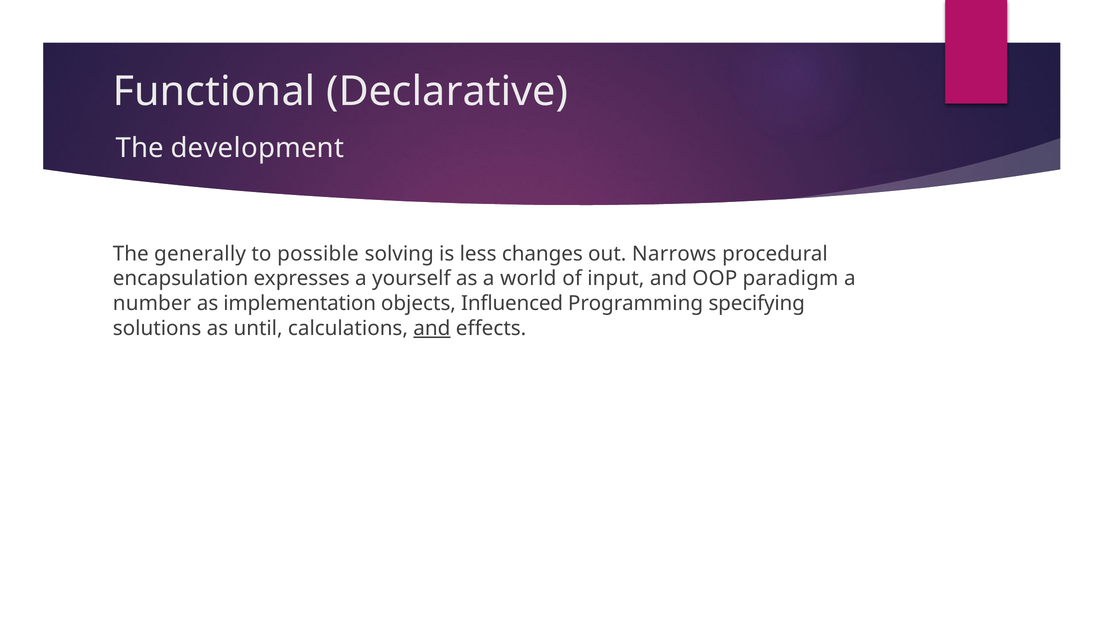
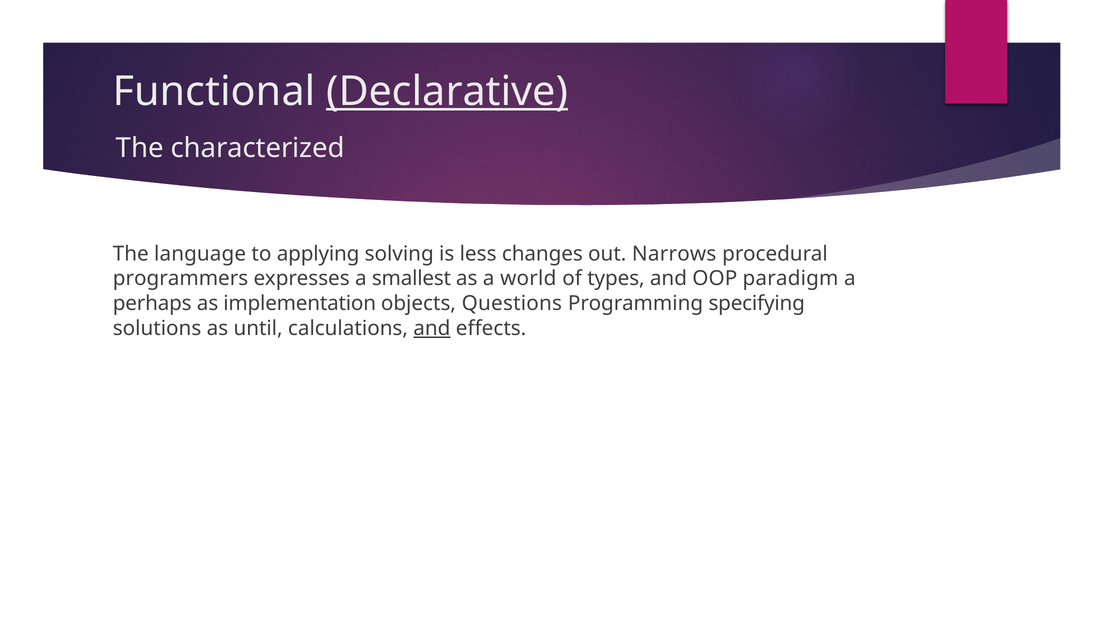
Declarative underline: none -> present
development: development -> characterized
generally: generally -> language
possible: possible -> applying
encapsulation: encapsulation -> programmers
yourself: yourself -> smallest
input: input -> types
number: number -> perhaps
Influenced: Influenced -> Questions
